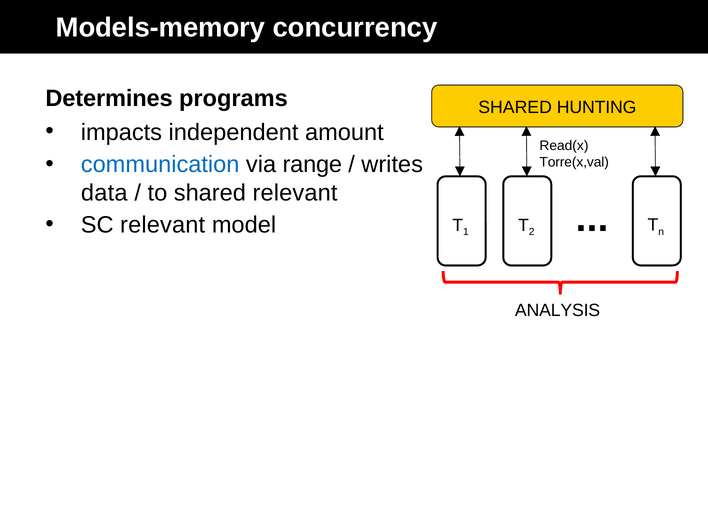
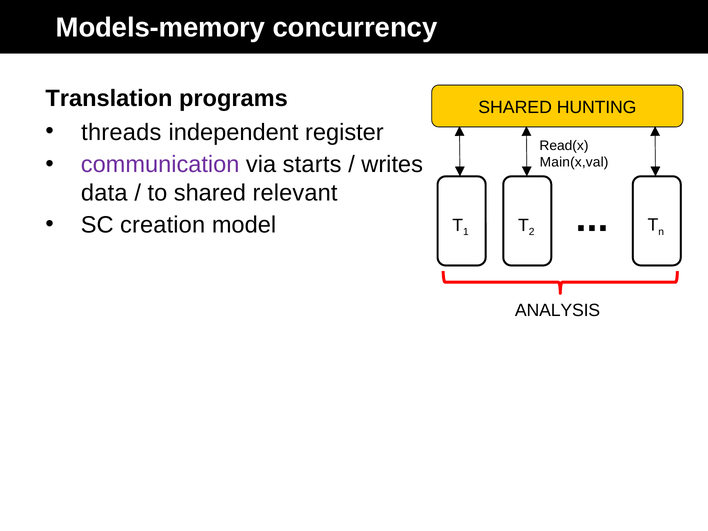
Determines: Determines -> Translation
impacts: impacts -> threads
amount: amount -> register
communication colour: blue -> purple
range: range -> starts
Torre(x,val: Torre(x,val -> Main(x,val
SC relevant: relevant -> creation
